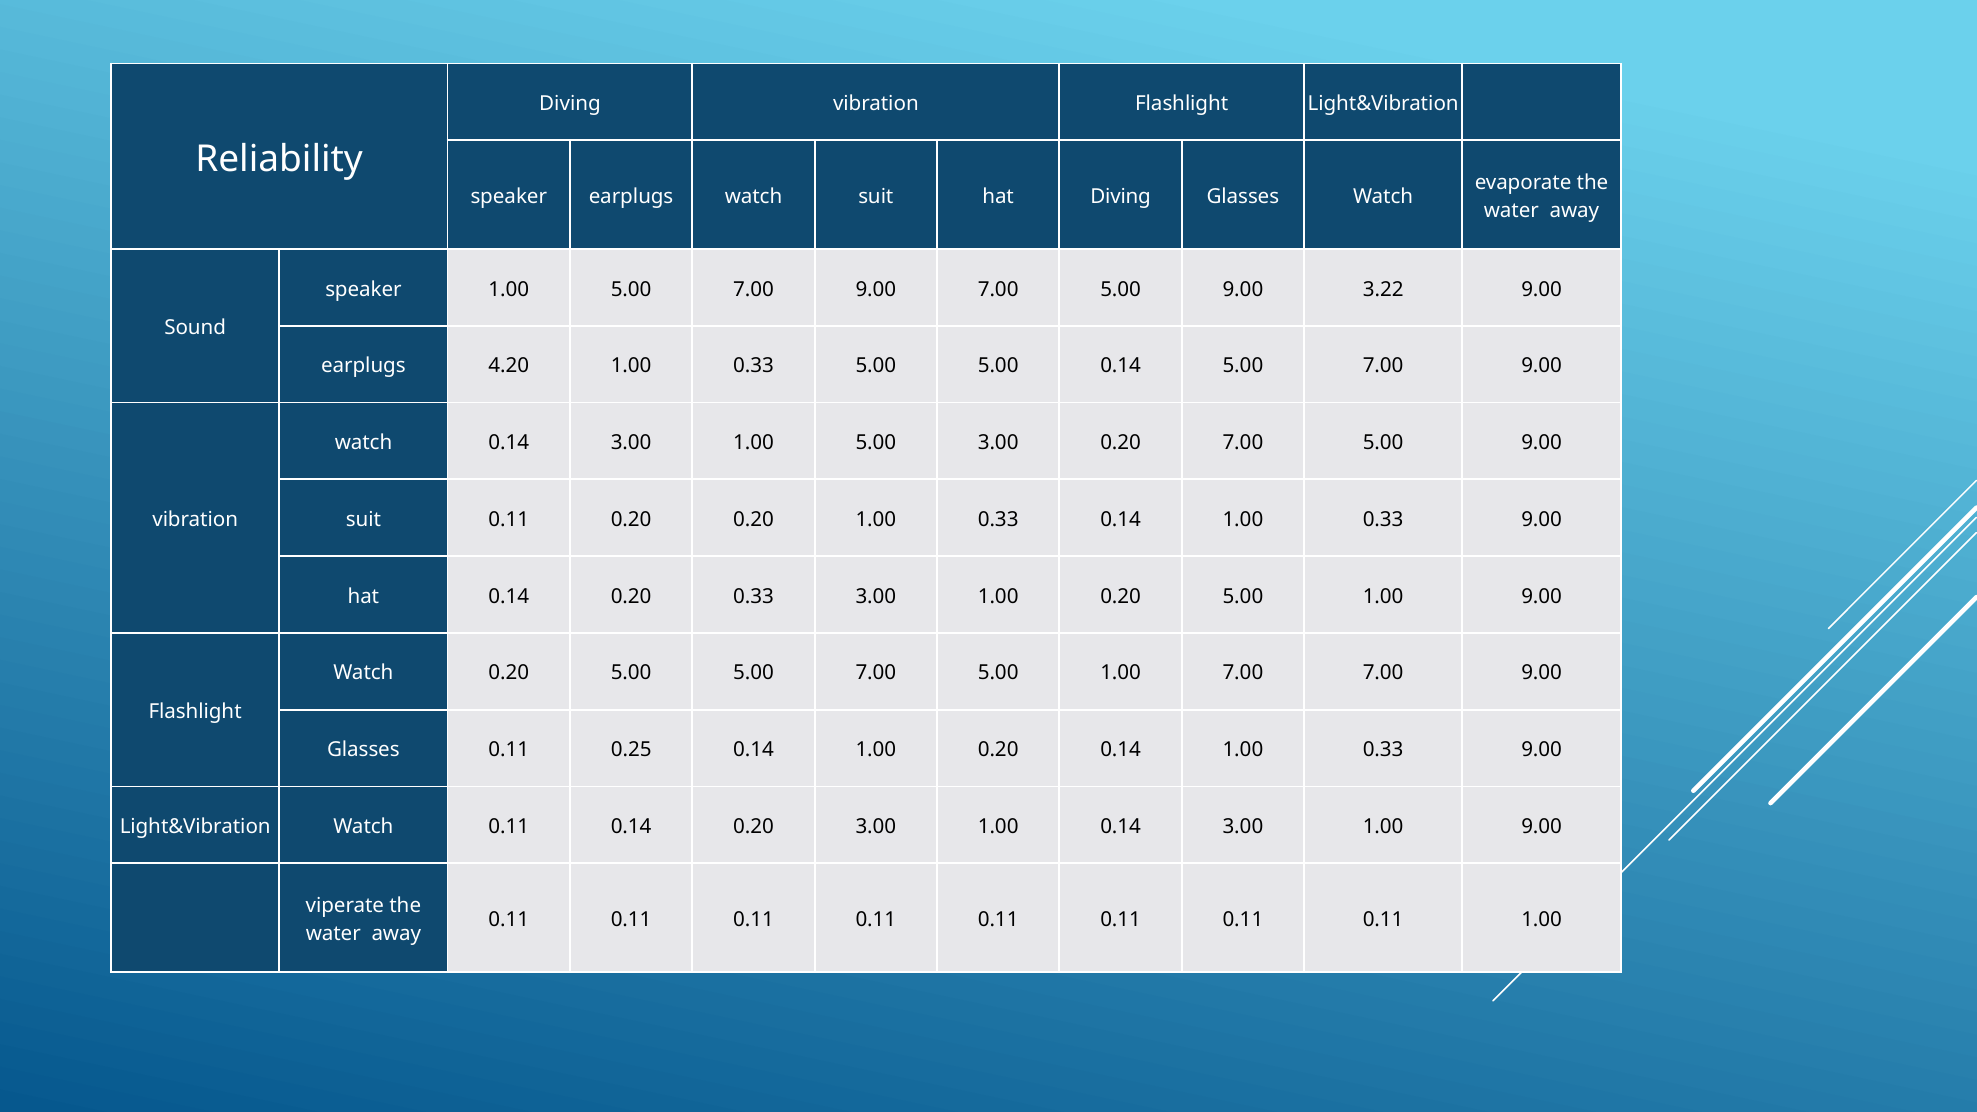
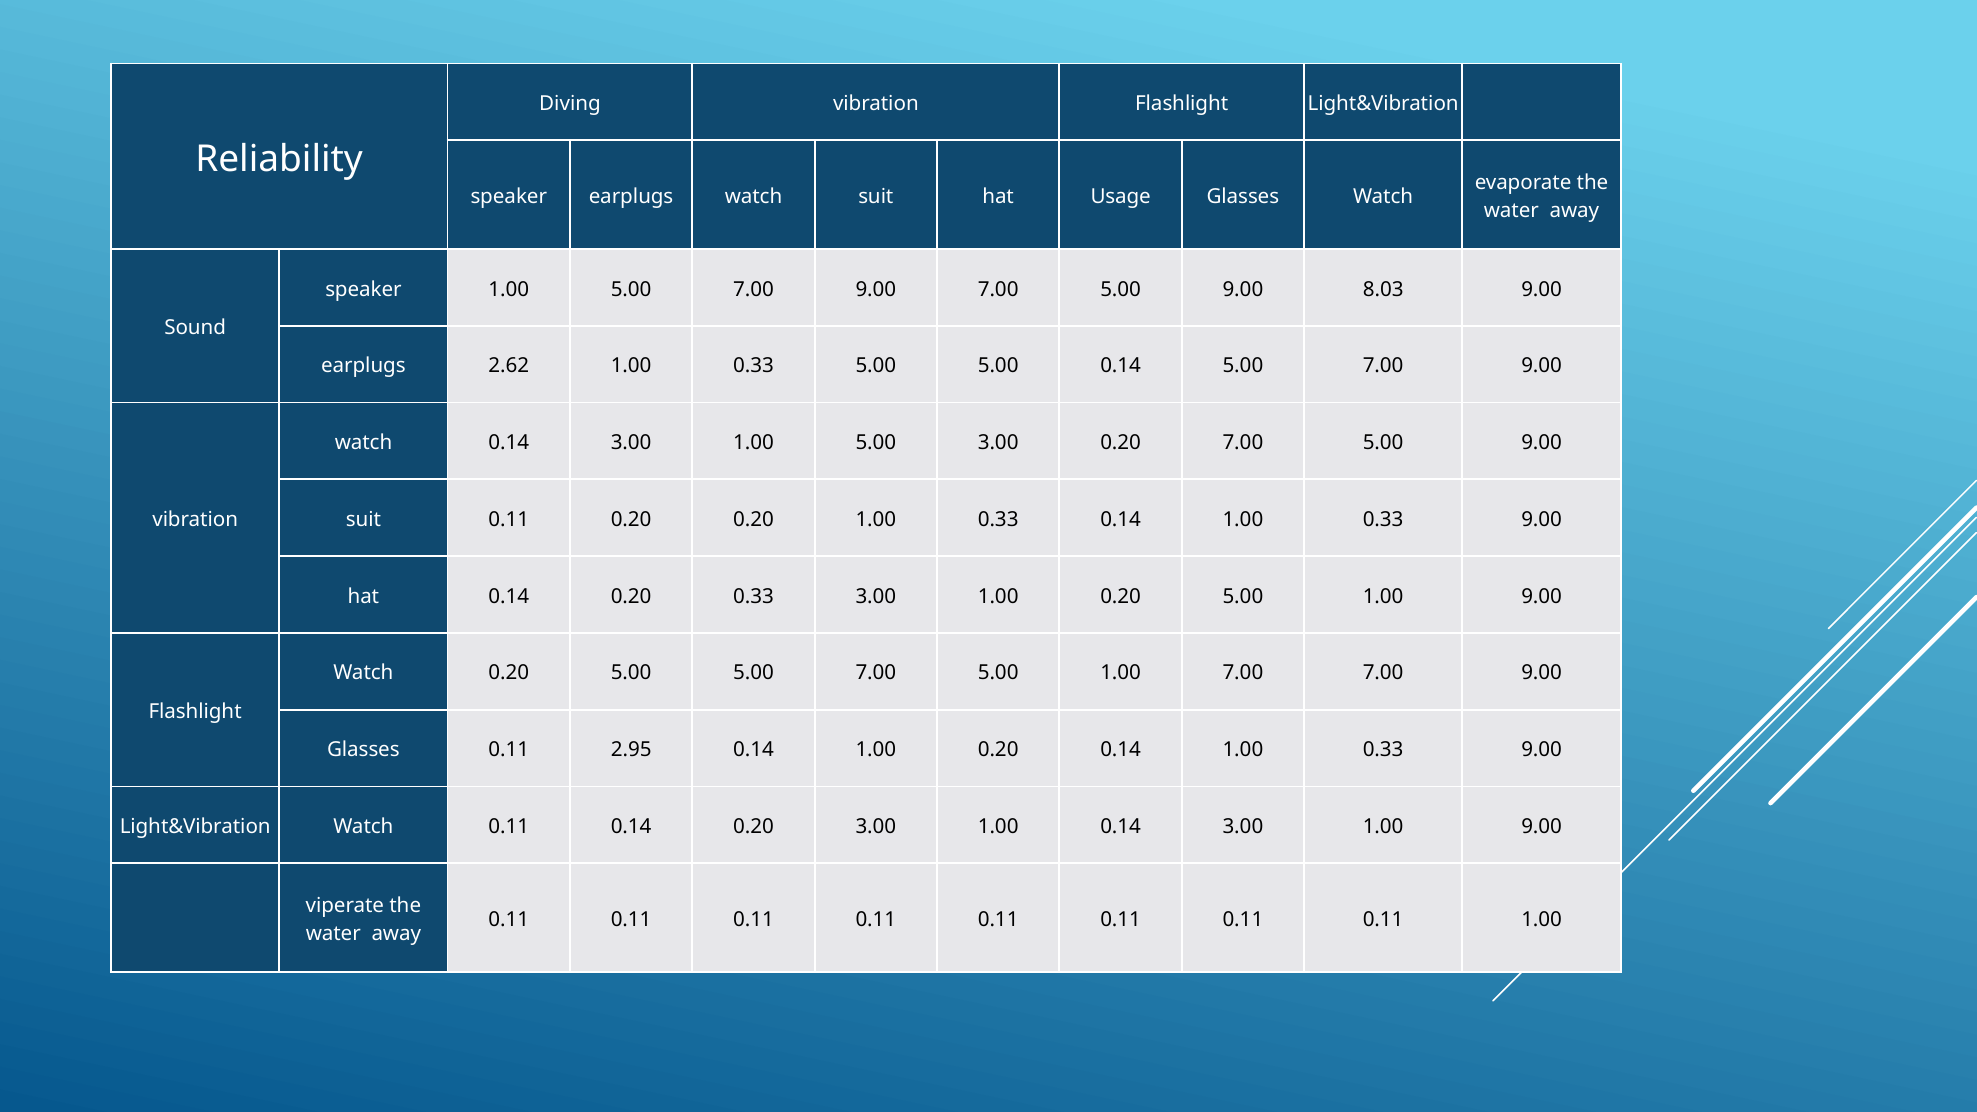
hat Diving: Diving -> Usage
3.22: 3.22 -> 8.03
4.20: 4.20 -> 2.62
0.25: 0.25 -> 2.95
